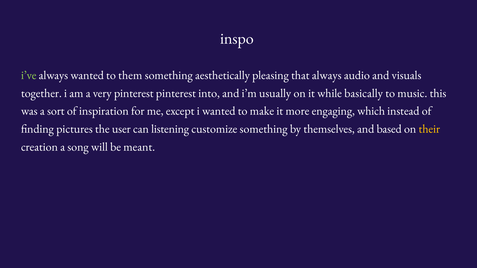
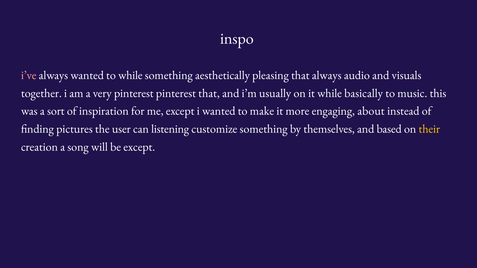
i’ve colour: light green -> pink
to them: them -> while
pinterest into: into -> that
which: which -> about
be meant: meant -> except
